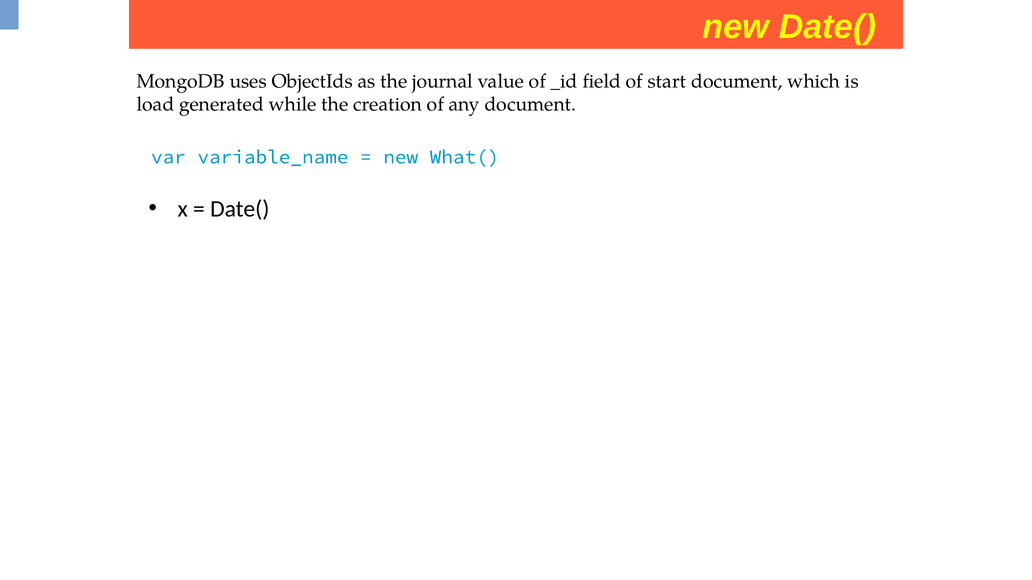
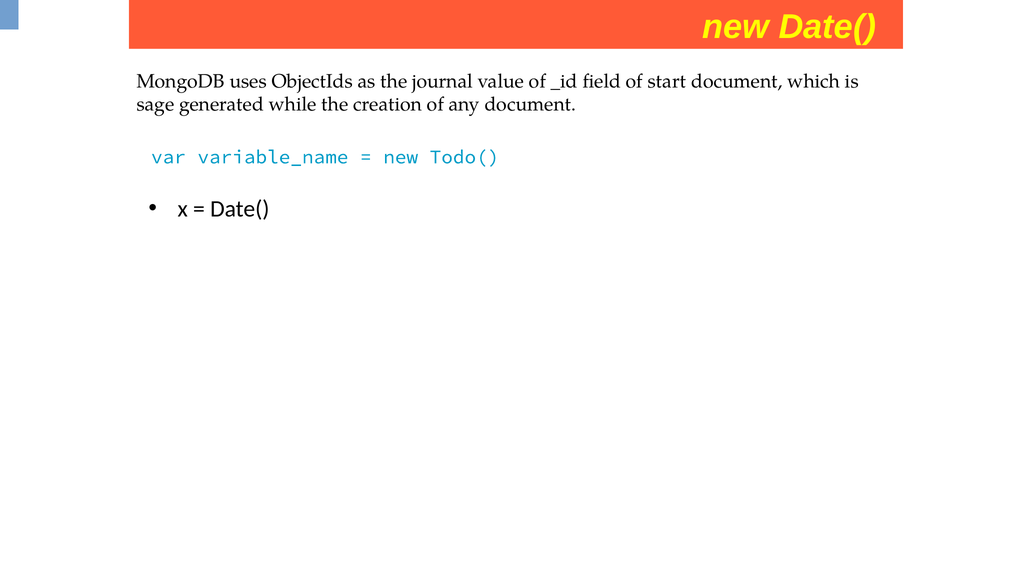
load: load -> sage
What(: What( -> Todo(
